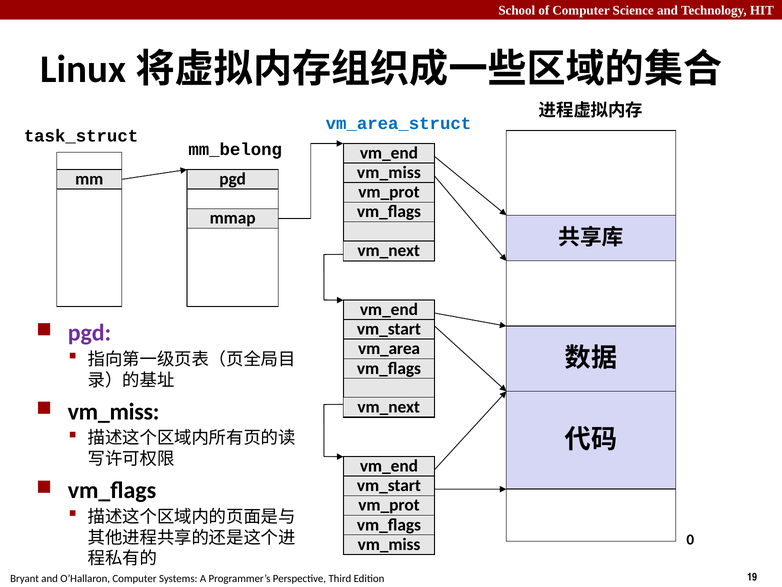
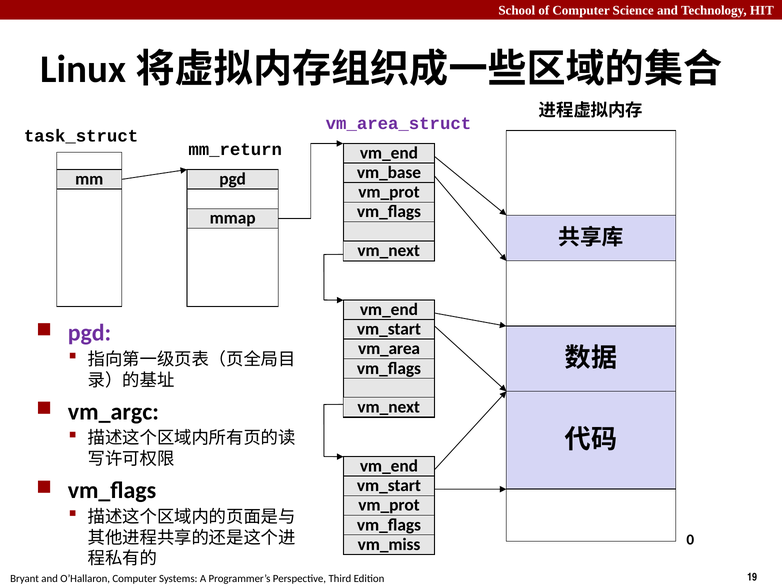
vm_area_struct colour: blue -> purple
mm_belong: mm_belong -> mm_return
vm_miss at (389, 172): vm_miss -> vm_base
vm_miss at (114, 411): vm_miss -> vm_argc
